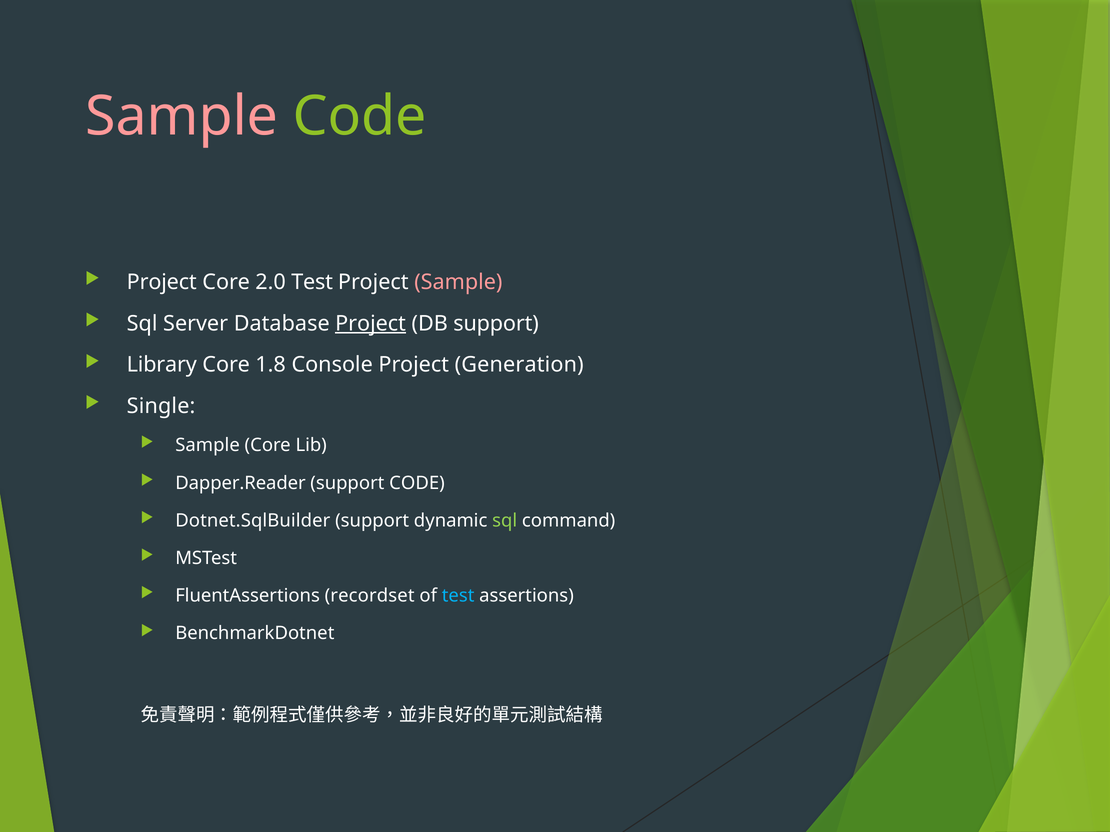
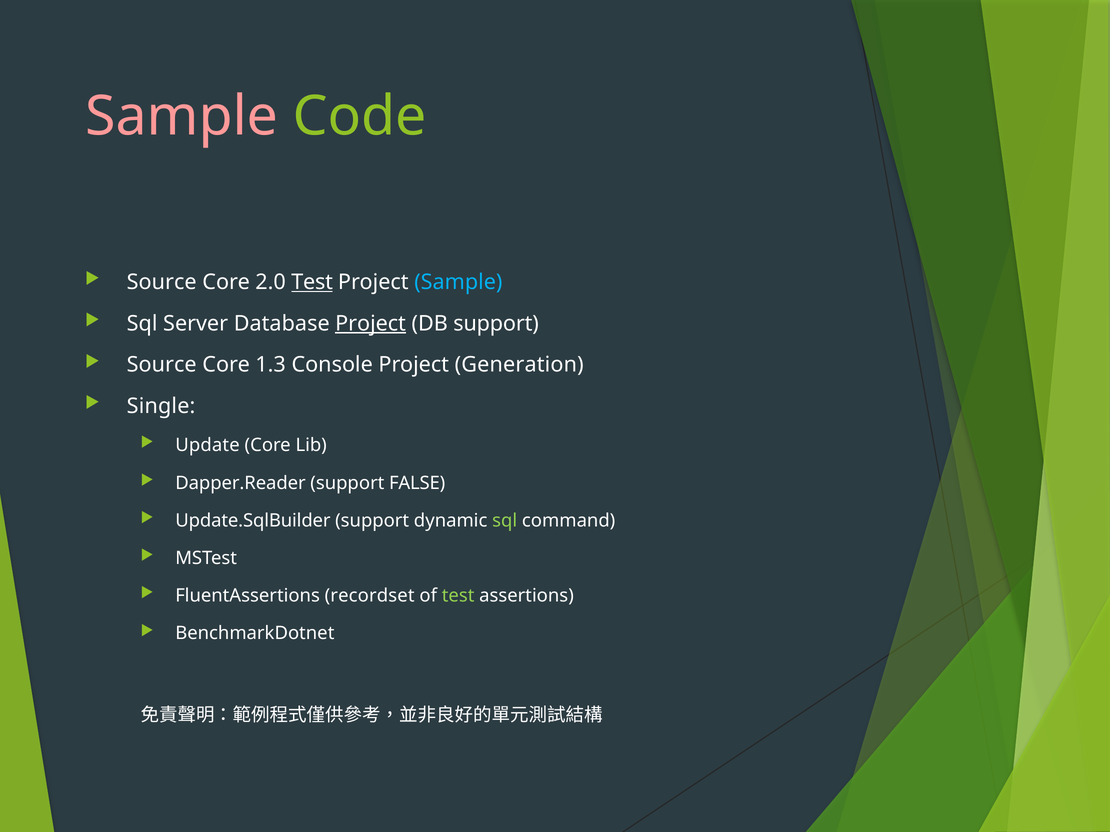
Project at (162, 282): Project -> Source
Test at (312, 282) underline: none -> present
Sample at (458, 282) colour: pink -> light blue
Library at (162, 365): Library -> Source
1.8: 1.8 -> 1.3
Sample at (208, 446): Sample -> Update
support CODE: CODE -> FALSE
Dotnet.SqlBuilder: Dotnet.SqlBuilder -> Update.SqlBuilder
test at (458, 596) colour: light blue -> light green
